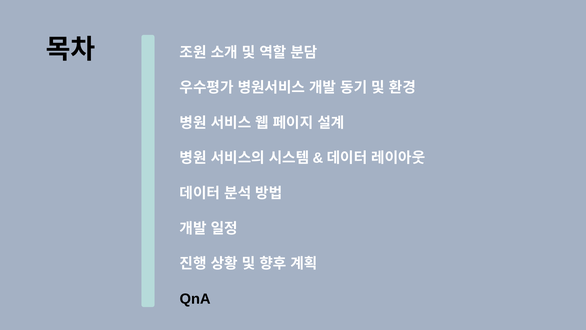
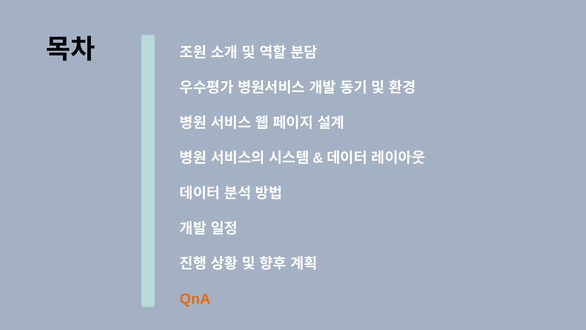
QnA colour: black -> orange
